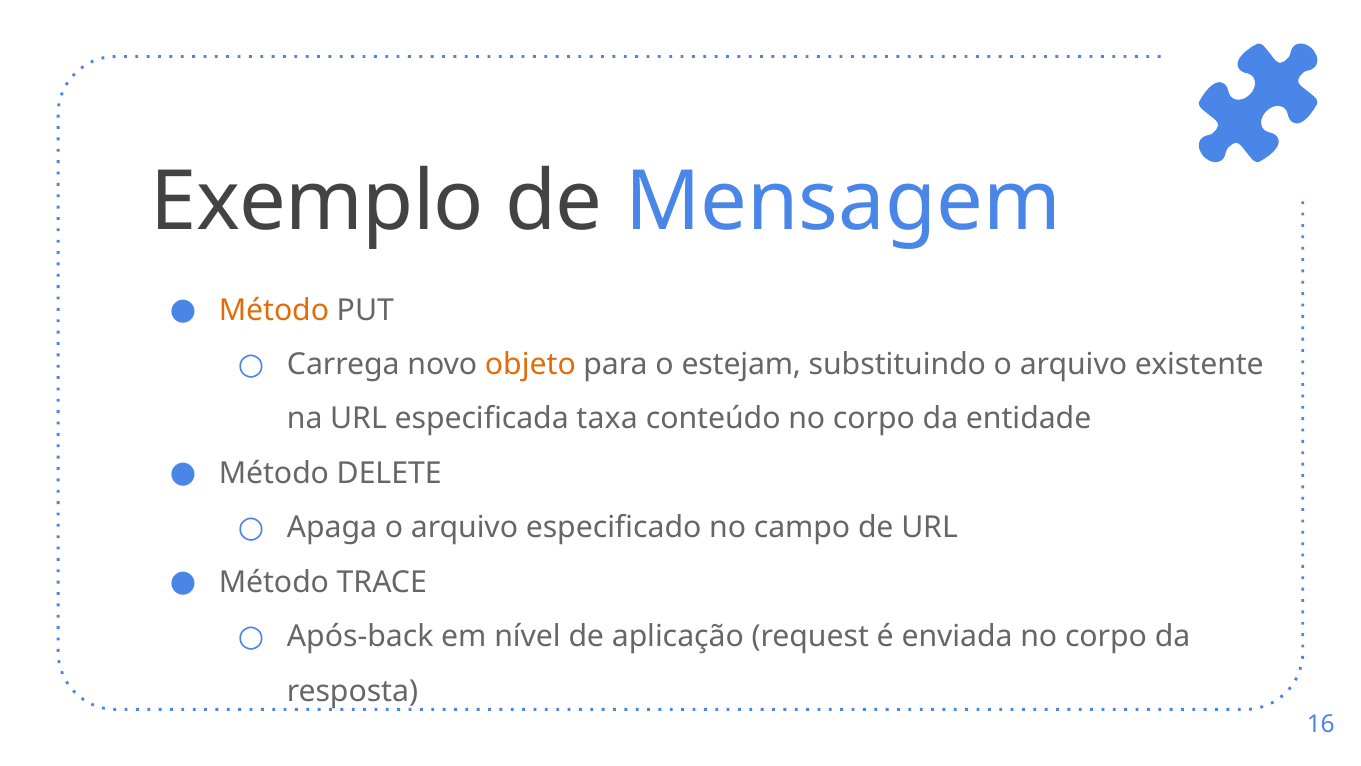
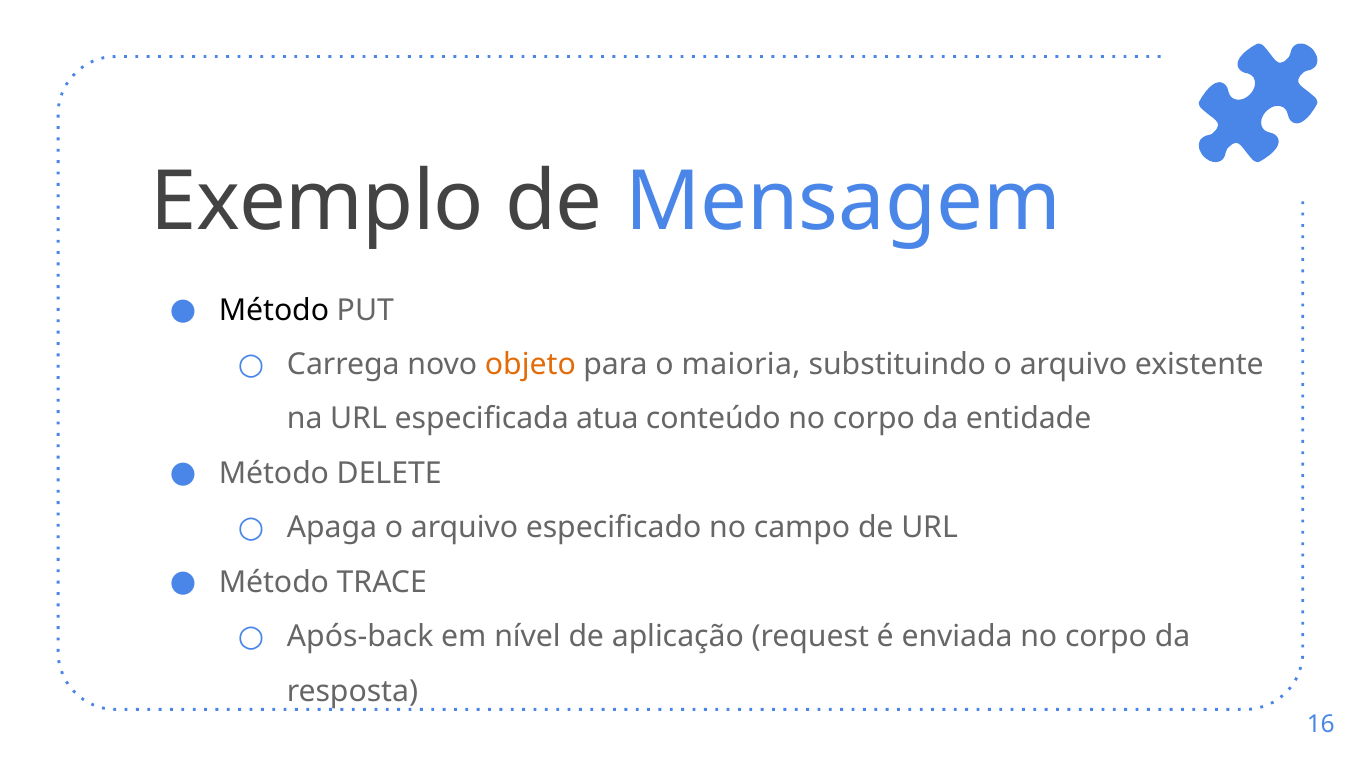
Método at (274, 310) colour: orange -> black
estejam: estejam -> maioria
taxa: taxa -> atua
